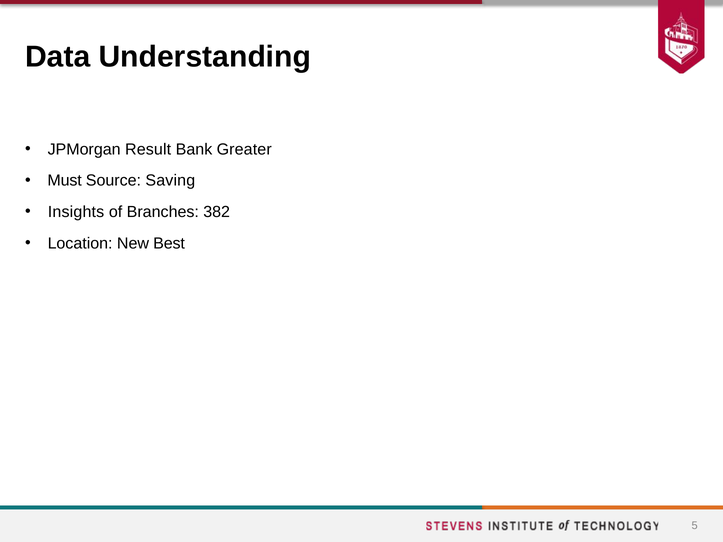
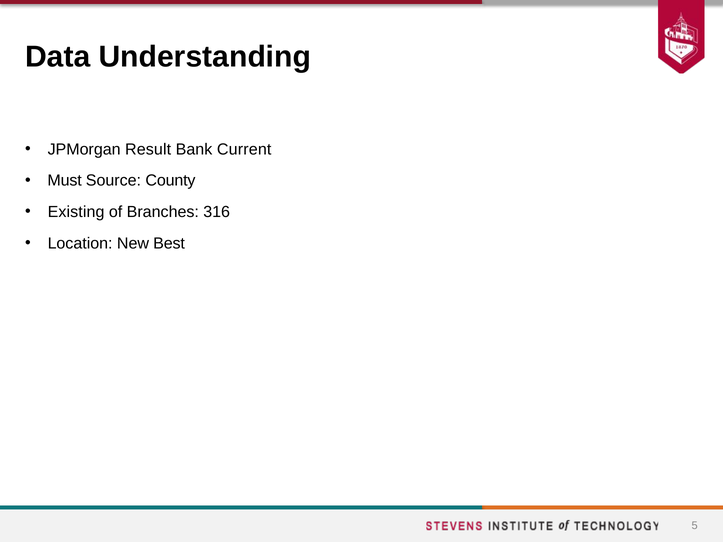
Greater: Greater -> Current
Saving: Saving -> County
Insights: Insights -> Existing
382: 382 -> 316
